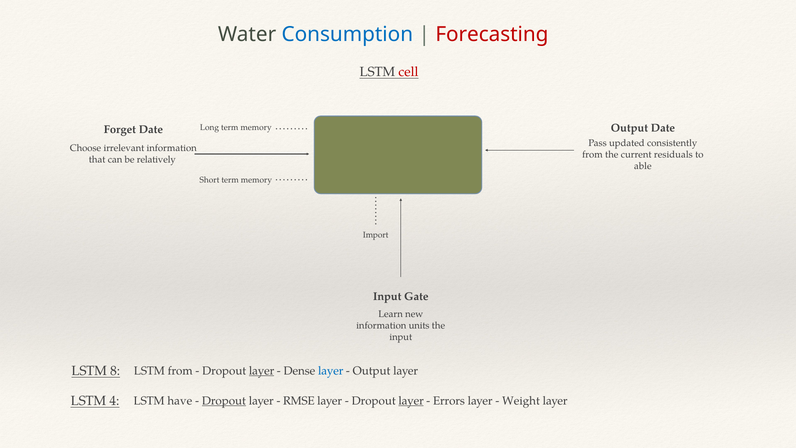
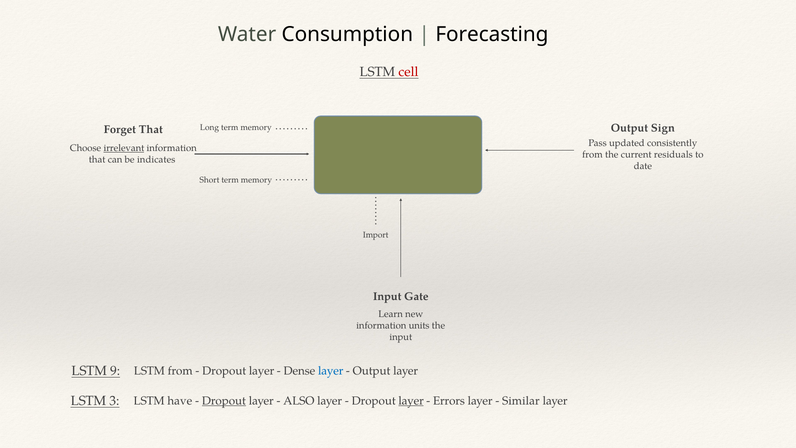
Consumption colour: blue -> black
Forecasting colour: red -> black
Output Date: Date -> Sign
Forget Date: Date -> That
irrelevant underline: none -> present
relatively: relatively -> indicates
able: able -> date
8: 8 -> 9
layer at (262, 371) underline: present -> none
4: 4 -> 3
RMSE: RMSE -> ALSO
Weight: Weight -> Similar
